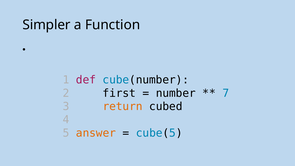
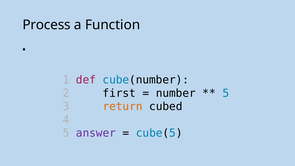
Simpler: Simpler -> Process
7 at (226, 93): 7 -> 5
answer colour: orange -> purple
